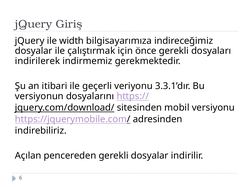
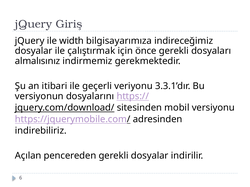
indirilerek: indirilerek -> almalısınız
